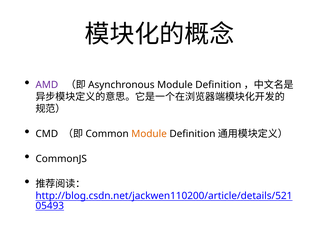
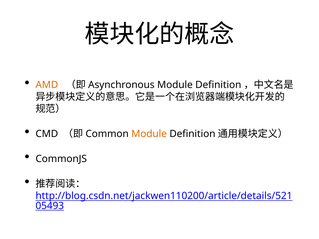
AMD colour: purple -> orange
